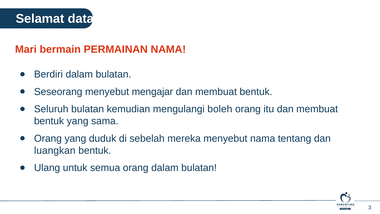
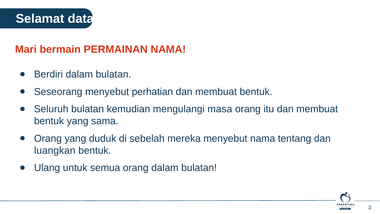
mengajar: mengajar -> perhatian
boleh: boleh -> masa
